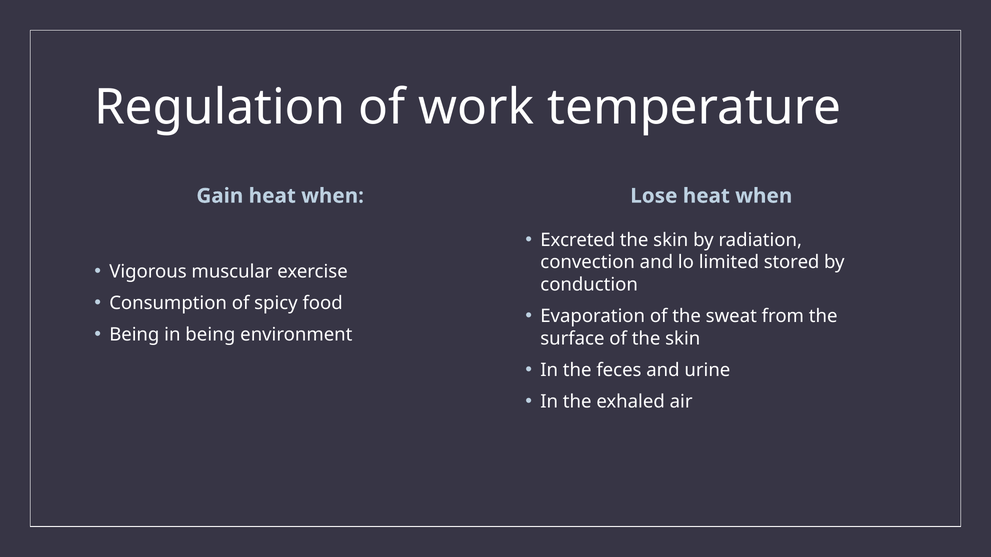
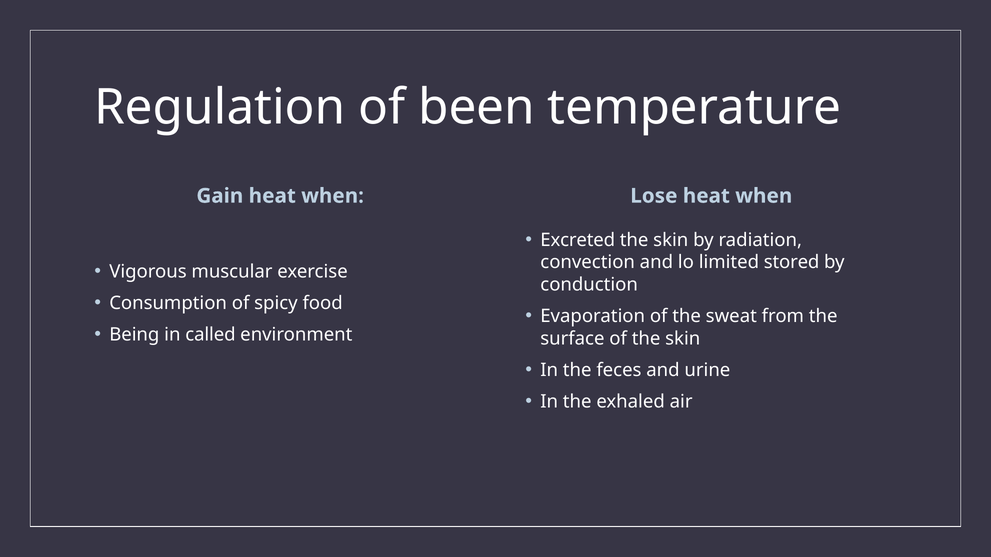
work: work -> been
in being: being -> called
